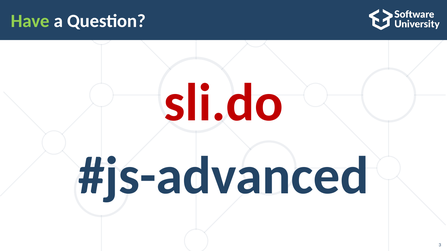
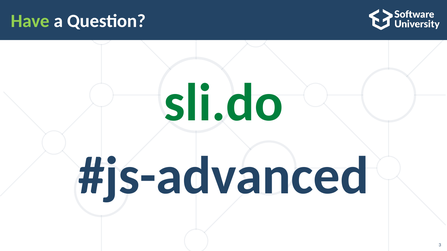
sli.do colour: red -> green
